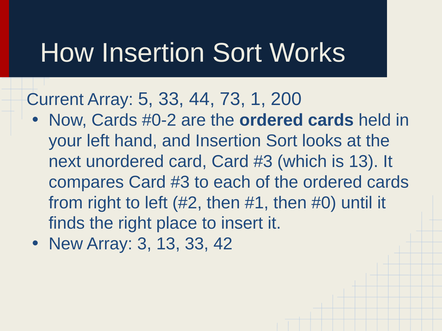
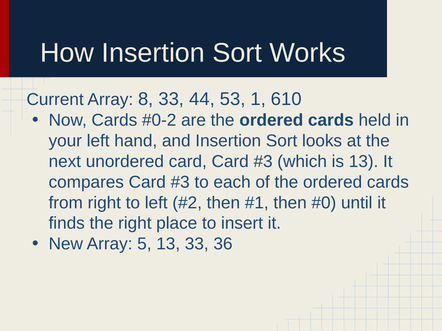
5: 5 -> 8
73: 73 -> 53
200: 200 -> 610
3: 3 -> 5
42: 42 -> 36
